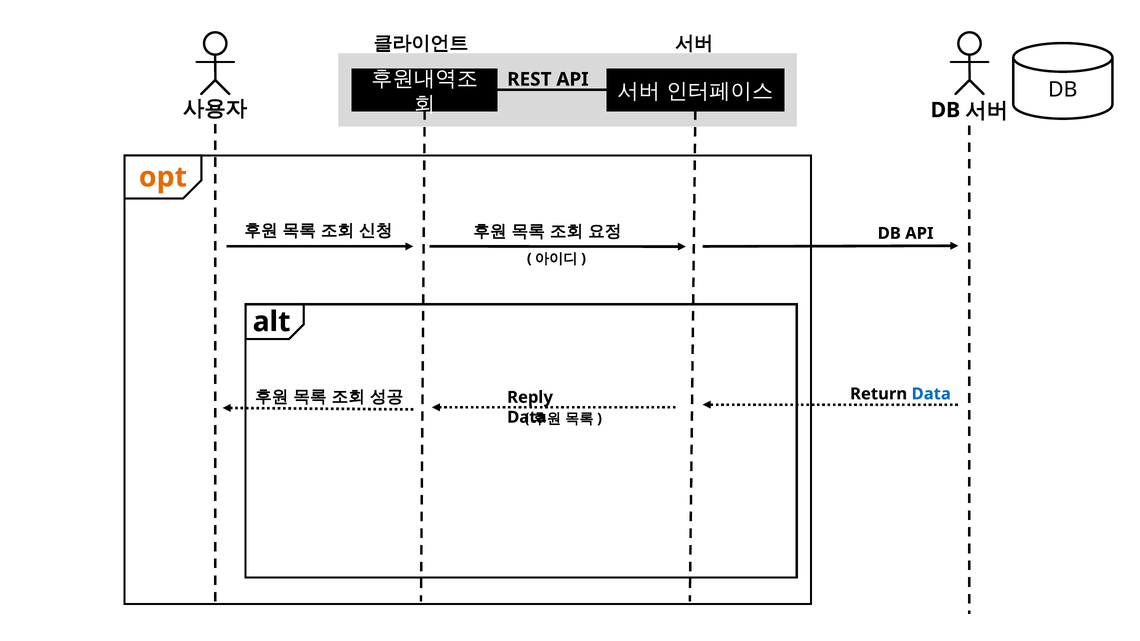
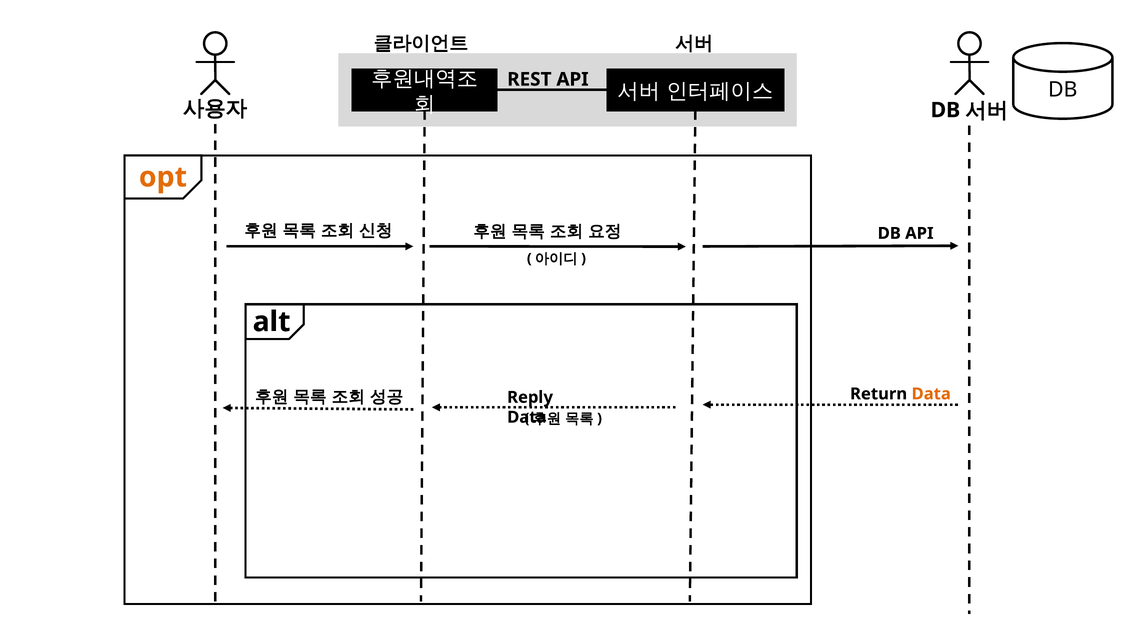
Data at (931, 394) colour: blue -> orange
